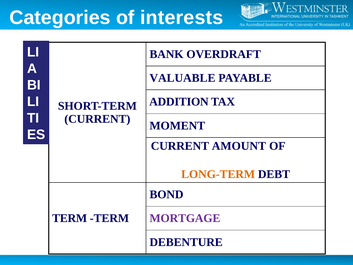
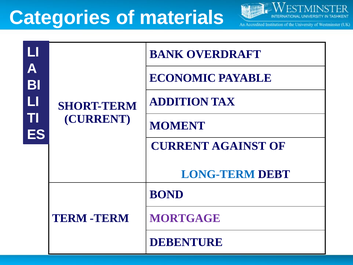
interests: interests -> materials
VALUABLE: VALUABLE -> ECONOMIC
AMOUNT: AMOUNT -> AGAINST
LONG-TERM colour: orange -> blue
